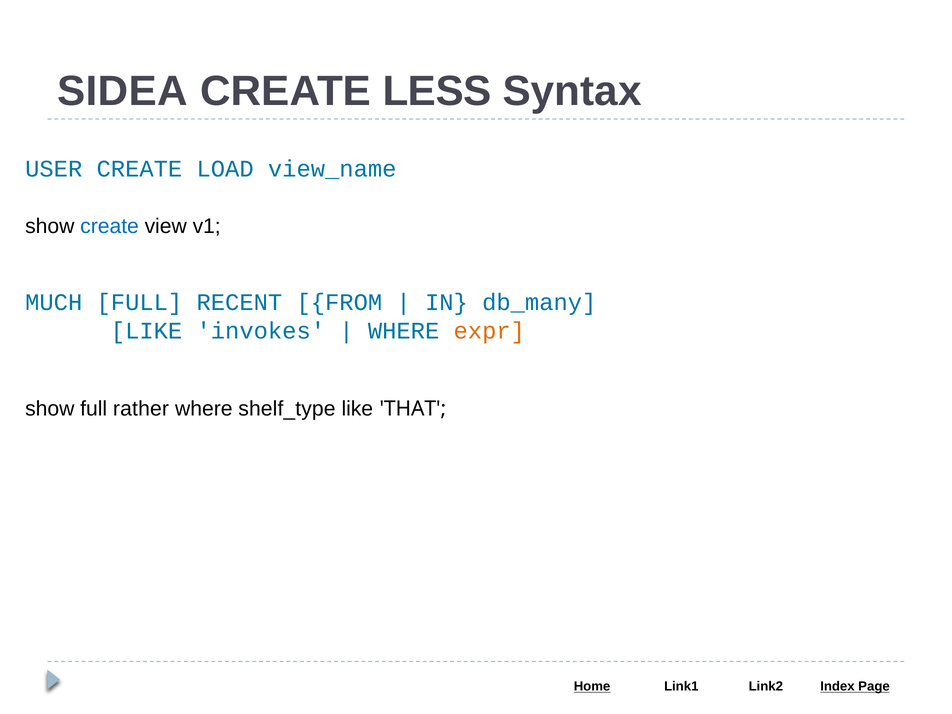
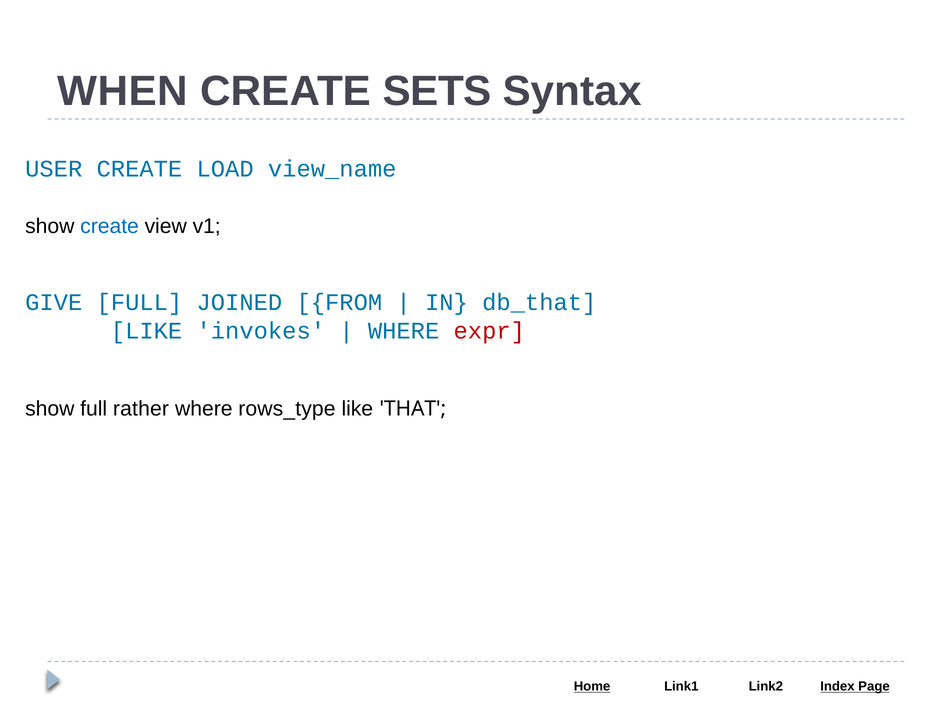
SIDEA: SIDEA -> WHEN
LESS: LESS -> SETS
MUCH: MUCH -> GIVE
RECENT: RECENT -> JOINED
db_many: db_many -> db_that
expr colour: orange -> red
shelf_type: shelf_type -> rows_type
